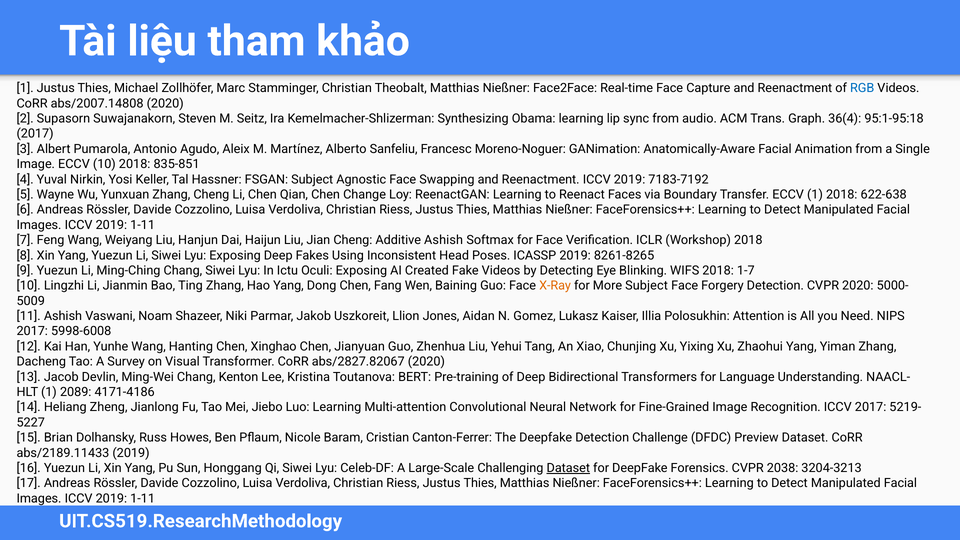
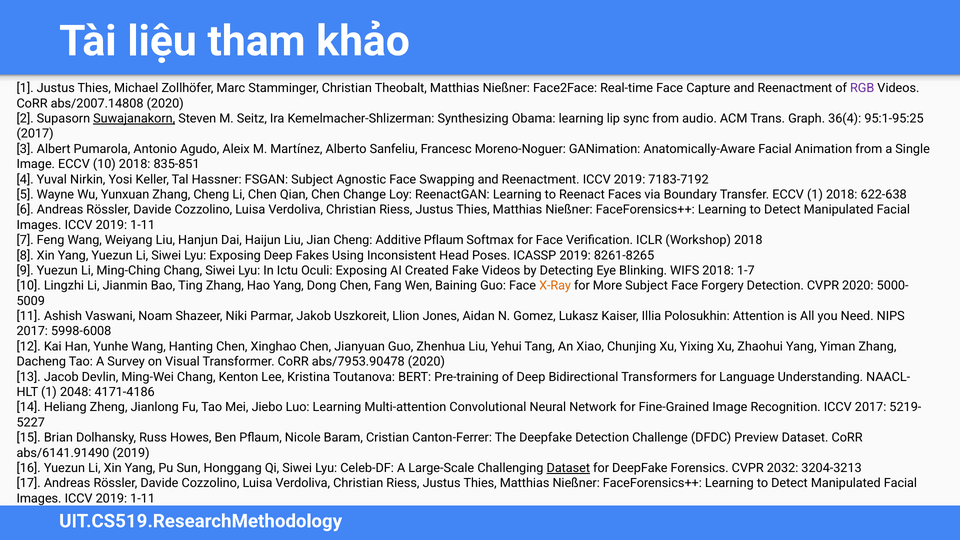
RGB colour: blue -> purple
Suwajanakorn underline: none -> present
95:1-95:18: 95:1-95:18 -> 95:1-95:25
Additive Ashish: Ashish -> Pflaum
abs/2827.82067: abs/2827.82067 -> abs/7953.90478
2089: 2089 -> 2048
abs/2189.11433: abs/2189.11433 -> abs/6141.91490
2038: 2038 -> 2032
